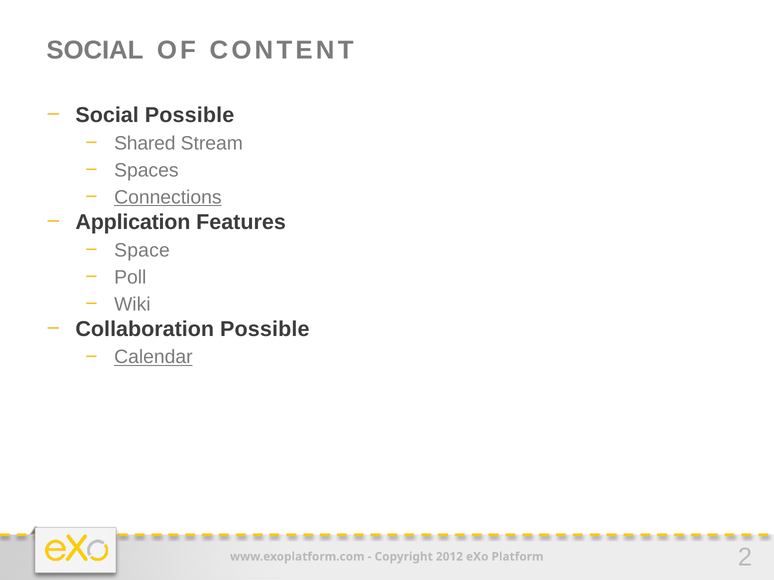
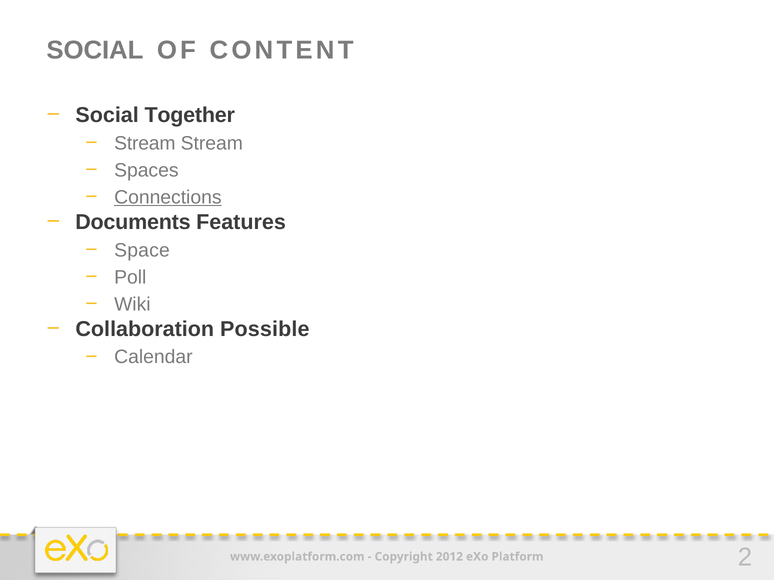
Social Possible: Possible -> Together
Shared at (145, 143): Shared -> Stream
Application: Application -> Documents
Calendar underline: present -> none
